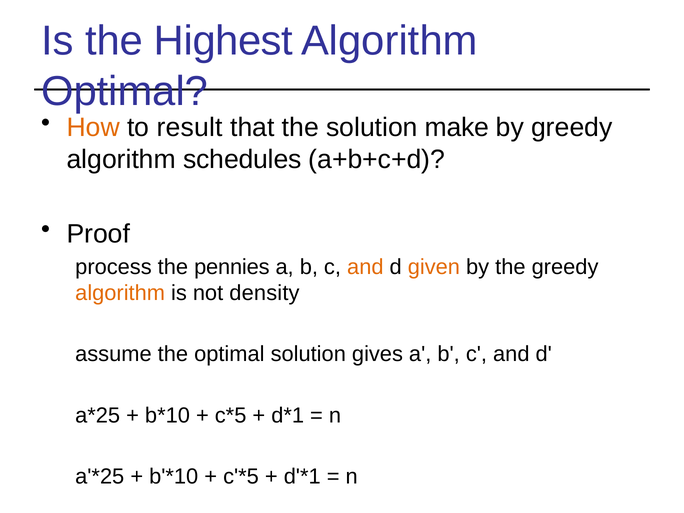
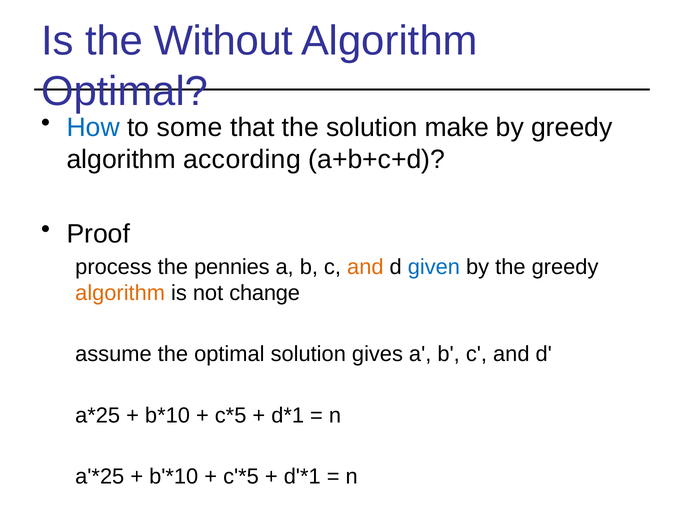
Highest: Highest -> Without
How colour: orange -> blue
result: result -> some
schedules: schedules -> according
given colour: orange -> blue
density: density -> change
